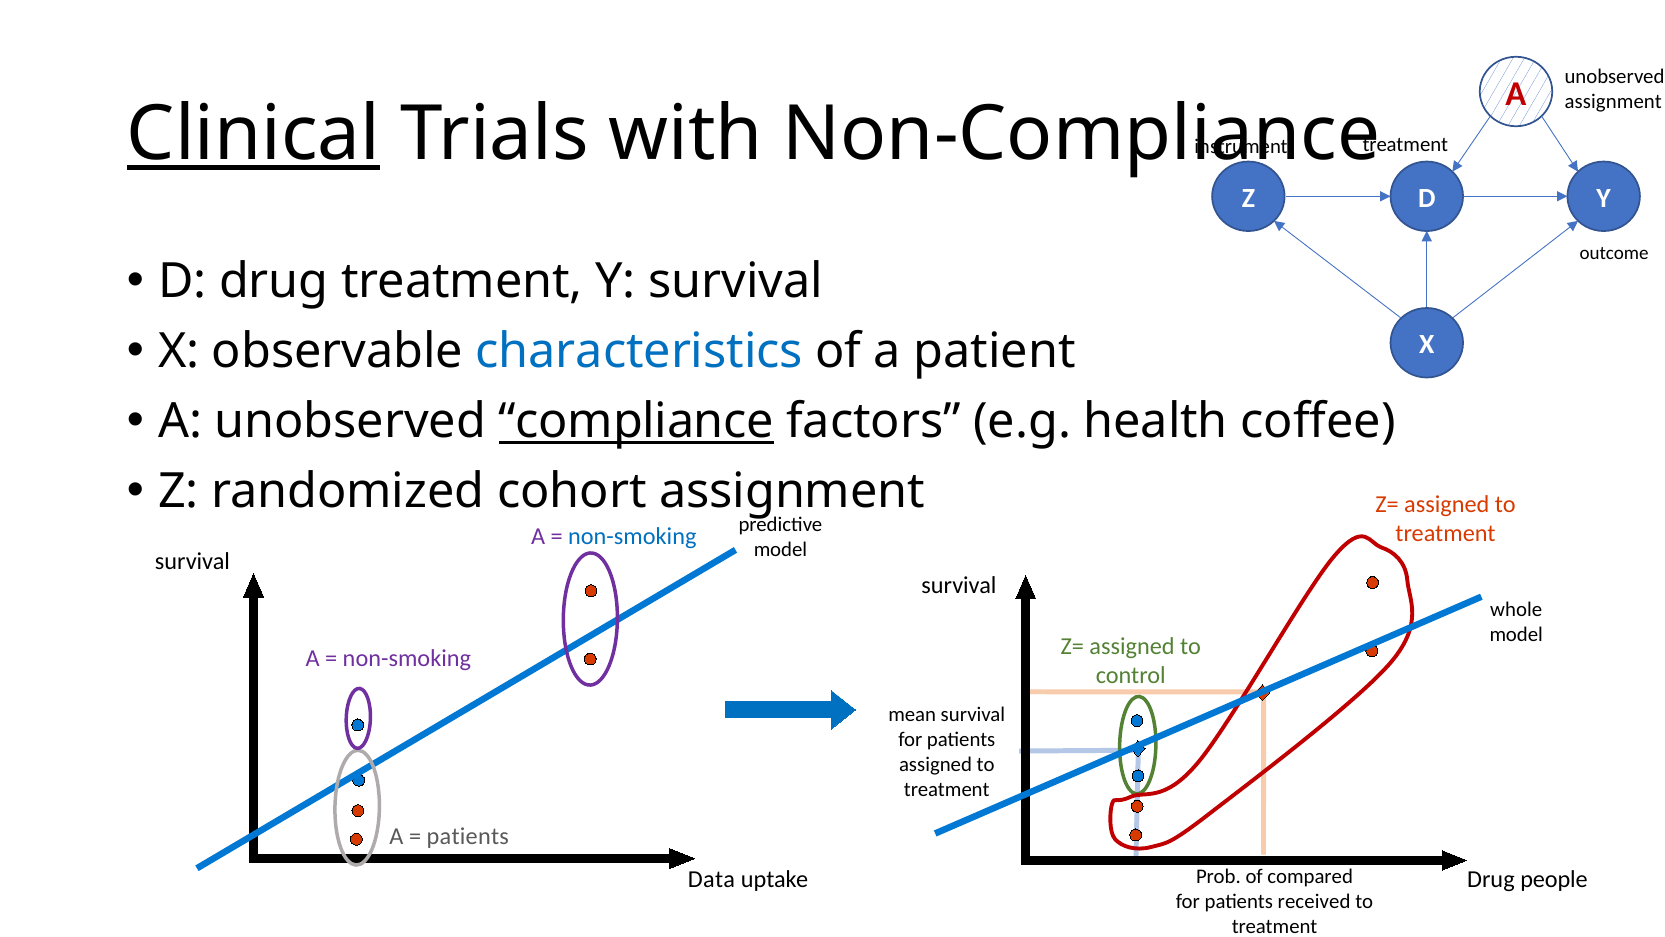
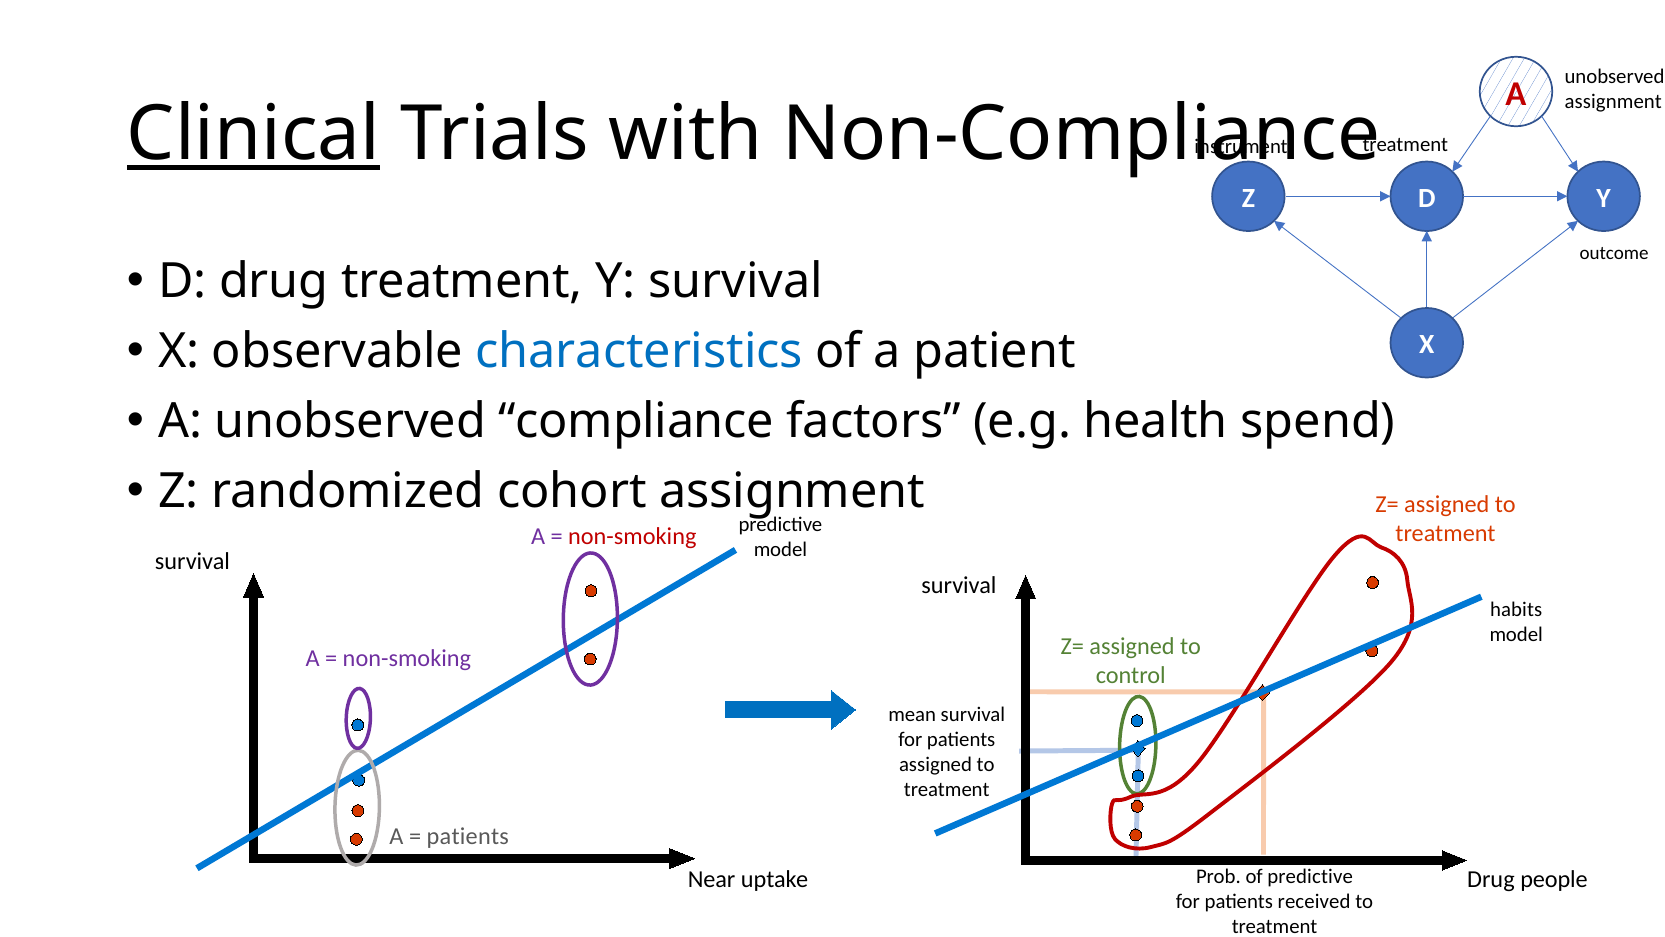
compliance underline: present -> none
coffee: coffee -> spend
non-smoking at (632, 536) colour: blue -> red
whole: whole -> habits
of compared: compared -> predictive
Data: Data -> Near
